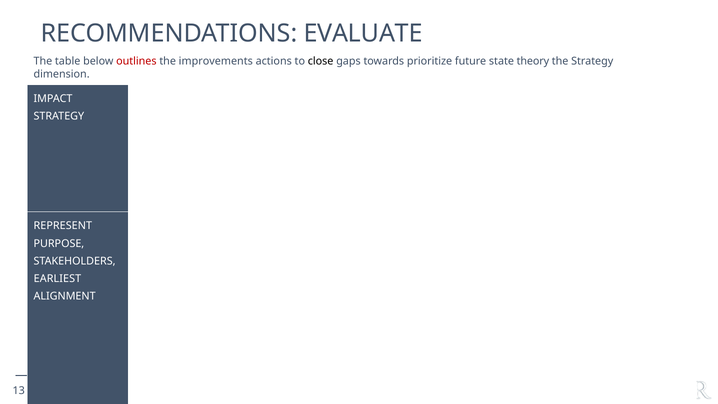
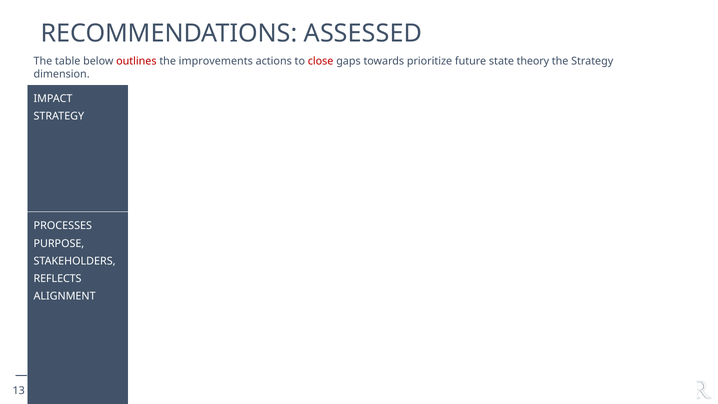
EVALUATE: EVALUATE -> ASSESSED
close colour: black -> red
REPRESENT: REPRESENT -> PROCESSES
EARLIEST: EARLIEST -> REFLECTS
